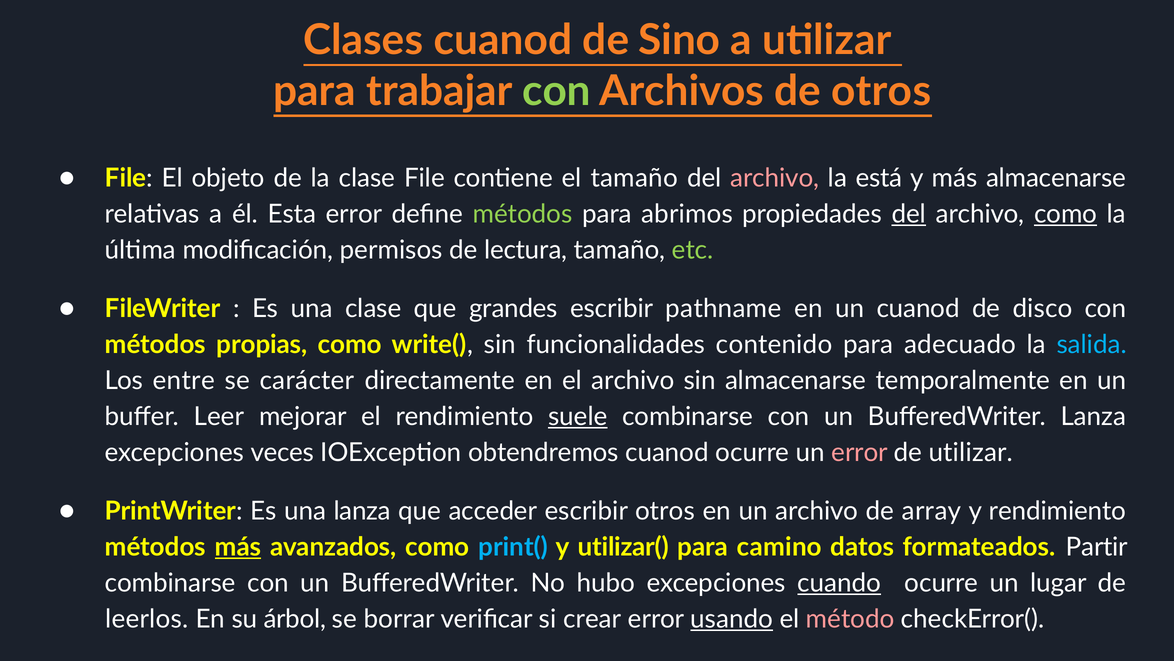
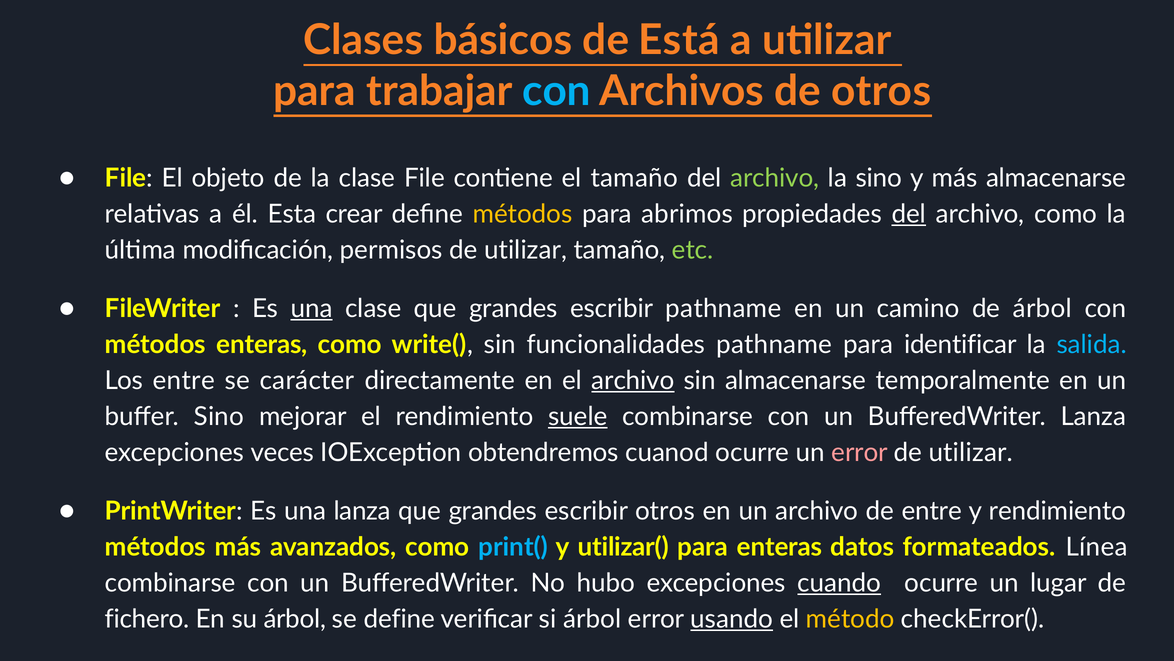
Clases cuanod: cuanod -> básicos
Sino: Sino -> Está
con at (556, 91) colour: light green -> light blue
archivo at (775, 178) colour: pink -> light green
la está: está -> sino
Esta error: error -> crear
métodos at (523, 214) colour: light green -> yellow
como at (1066, 214) underline: present -> none
permisos de lectura: lectura -> utilizar
una at (312, 308) underline: none -> present
un cuanod: cuanod -> camino
de disco: disco -> árbol
métodos propias: propias -> enteras
funcionalidades contenido: contenido -> pathname
adecuado: adecuado -> identificar
archivo at (633, 380) underline: none -> present
buffer Leer: Leer -> Sino
acceder at (493, 511): acceder -> grandes
de array: array -> entre
más at (238, 547) underline: present -> none
para camino: camino -> enteras
Partir: Partir -> Línea
leerlos: leerlos -> fichero
se borrar: borrar -> define
si crear: crear -> árbol
método colour: pink -> yellow
